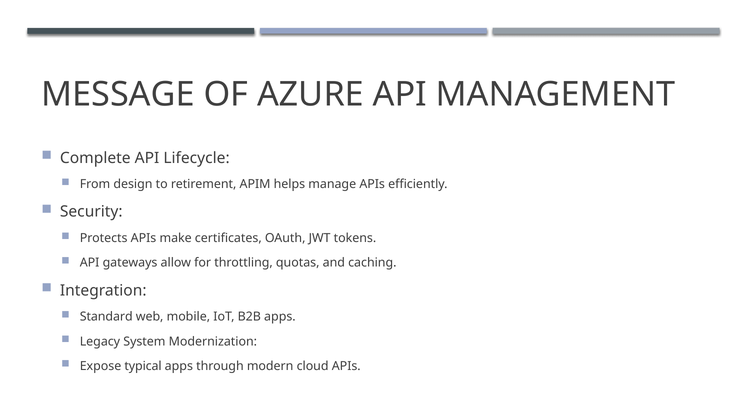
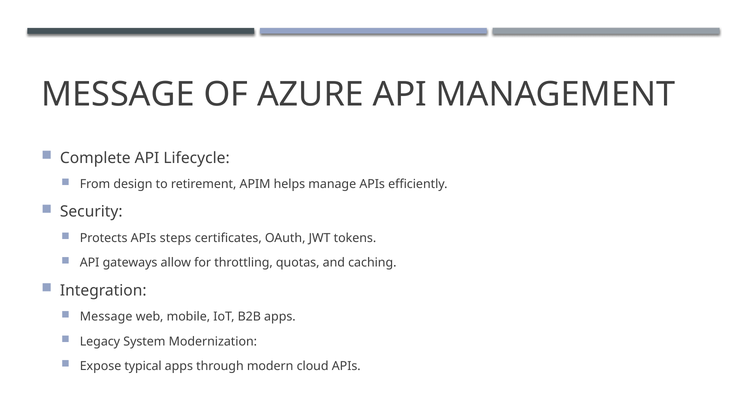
make: make -> steps
Standard at (106, 317): Standard -> Message
